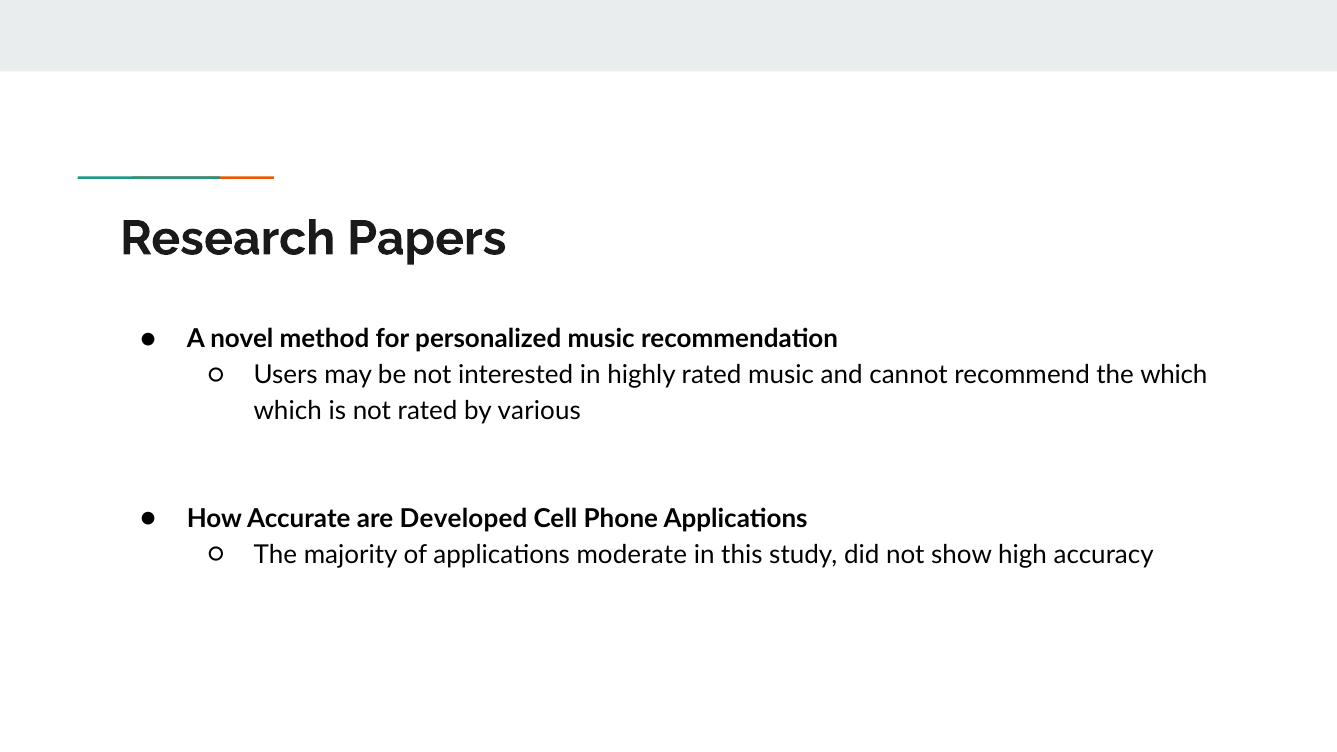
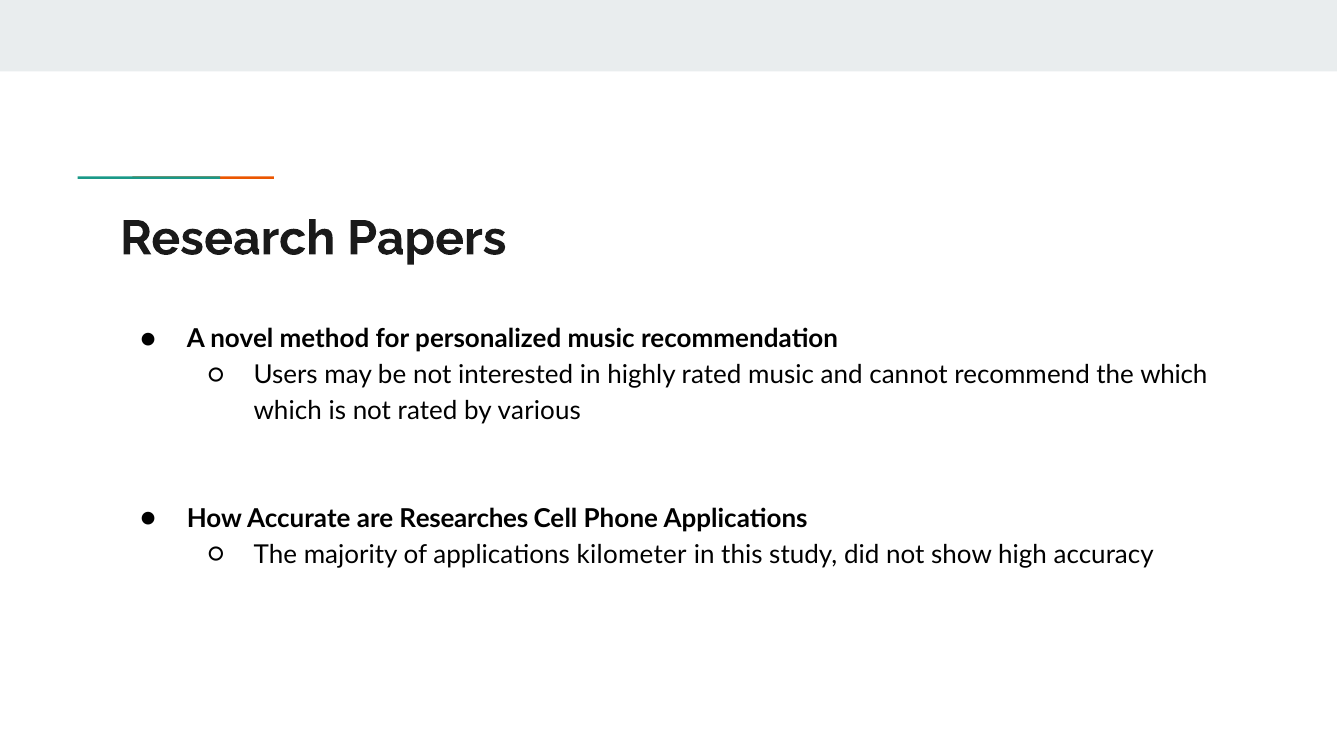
Developed: Developed -> Researches
moderate: moderate -> kilometer
